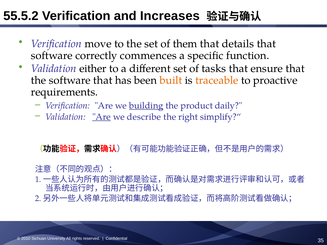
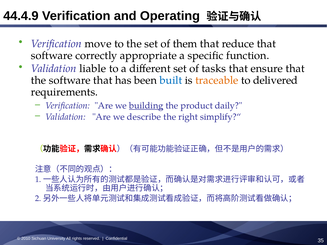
55.5.2: 55.5.2 -> 44.4.9
Increases: Increases -> Operating
details: details -> reduce
commences: commences -> appropriate
either: either -> liable
built colour: orange -> blue
proactive: proactive -> delivered
Are at (102, 117) underline: present -> none
